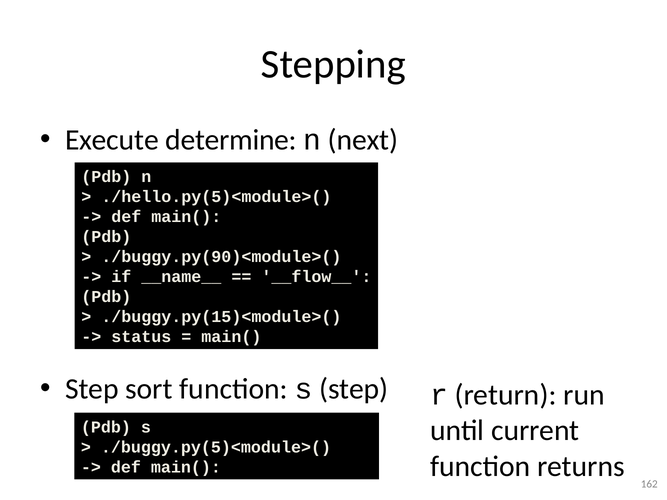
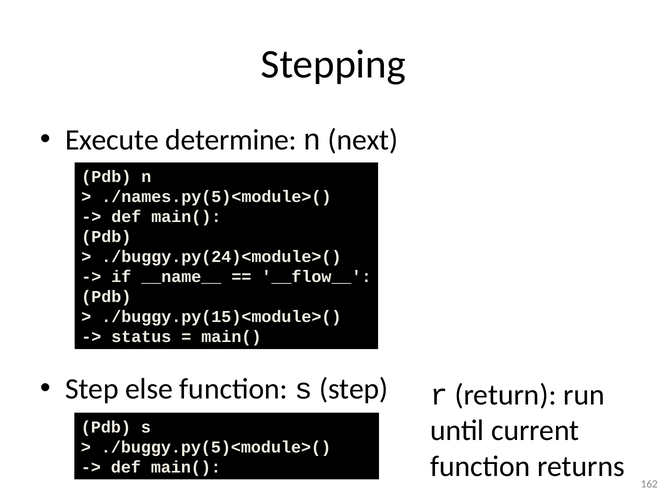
./hello.py(5)<module>(: ./hello.py(5)<module>( -> ./names.py(5)<module>(
./buggy.py(90)<module>(: ./buggy.py(90)<module>( -> ./buggy.py(24)<module>(
sort: sort -> else
